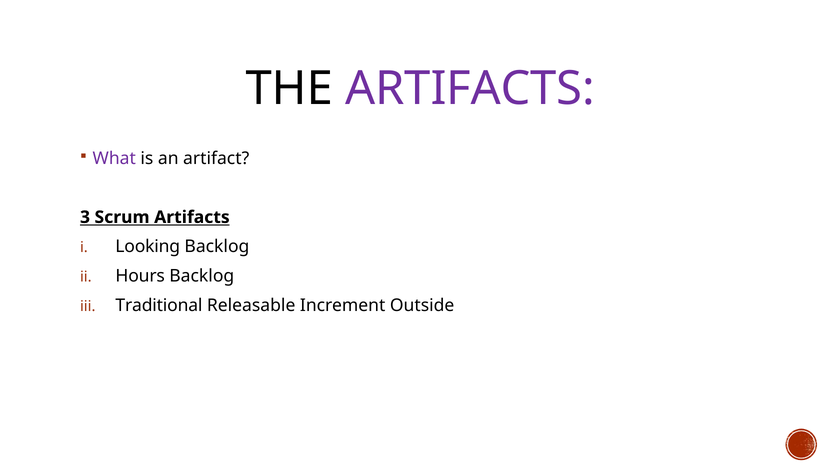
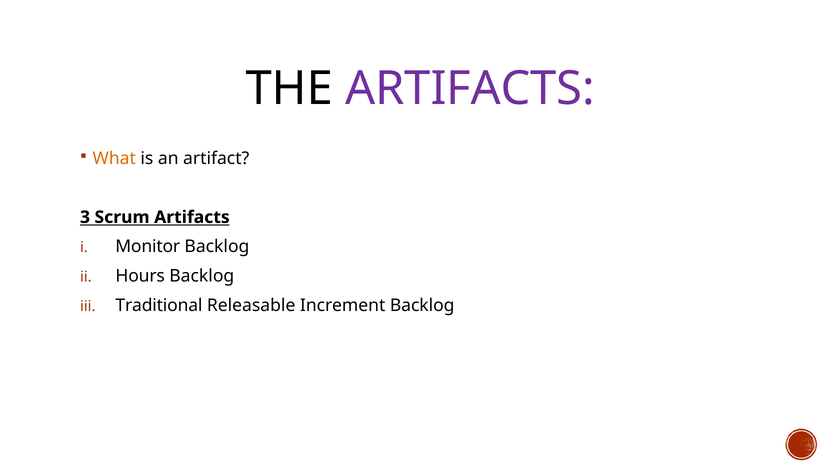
What colour: purple -> orange
Looking: Looking -> Monitor
Increment Outside: Outside -> Backlog
